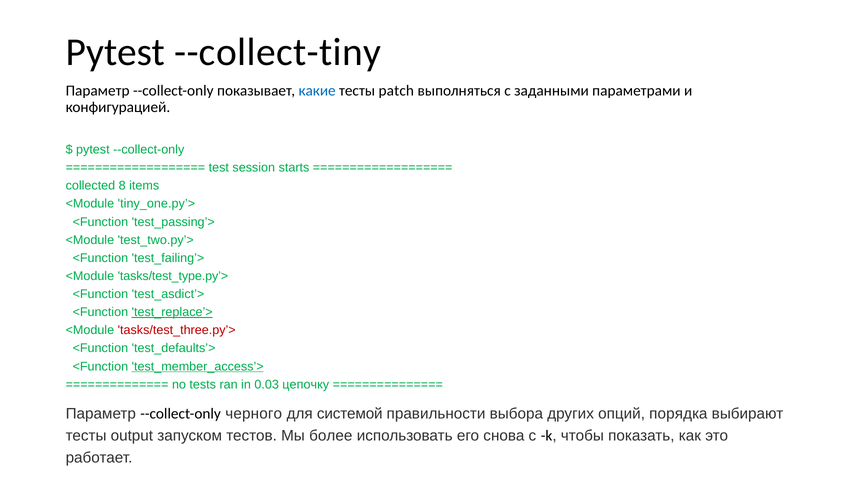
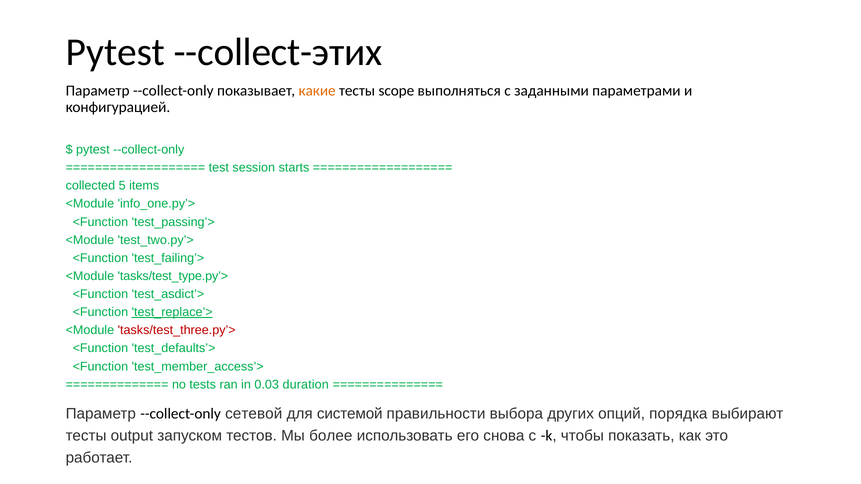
--collect-tiny: --collect-tiny -> --collect-этих
какие colour: blue -> orange
patch: patch -> scope
8: 8 -> 5
tiny_one.py’>: tiny_one.py’> -> info_one.py’>
test_member_access’> underline: present -> none
цепочку: цепочку -> duration
черного: черного -> сетевой
